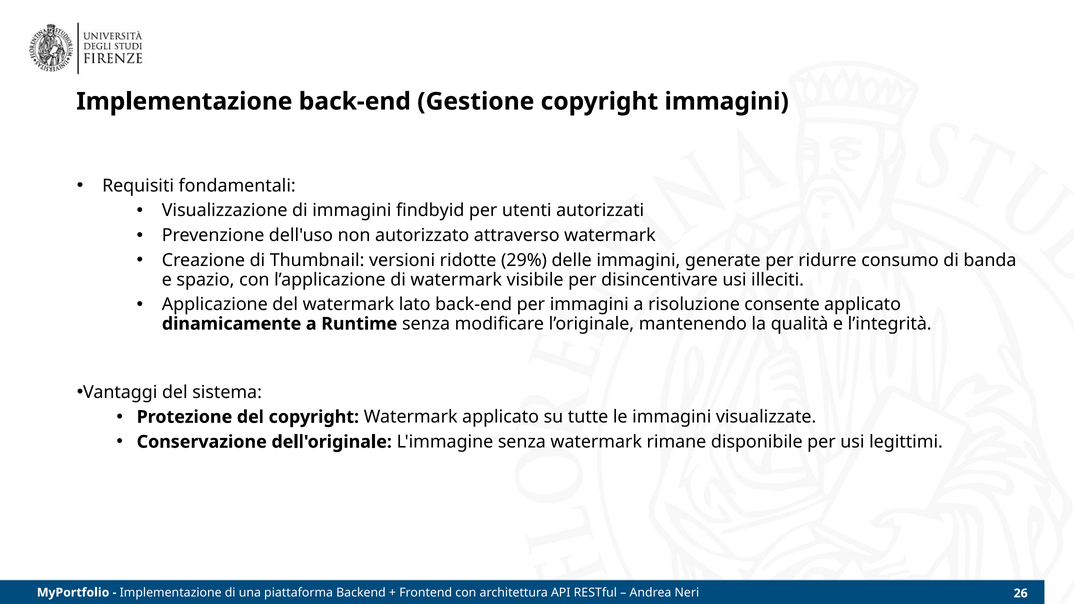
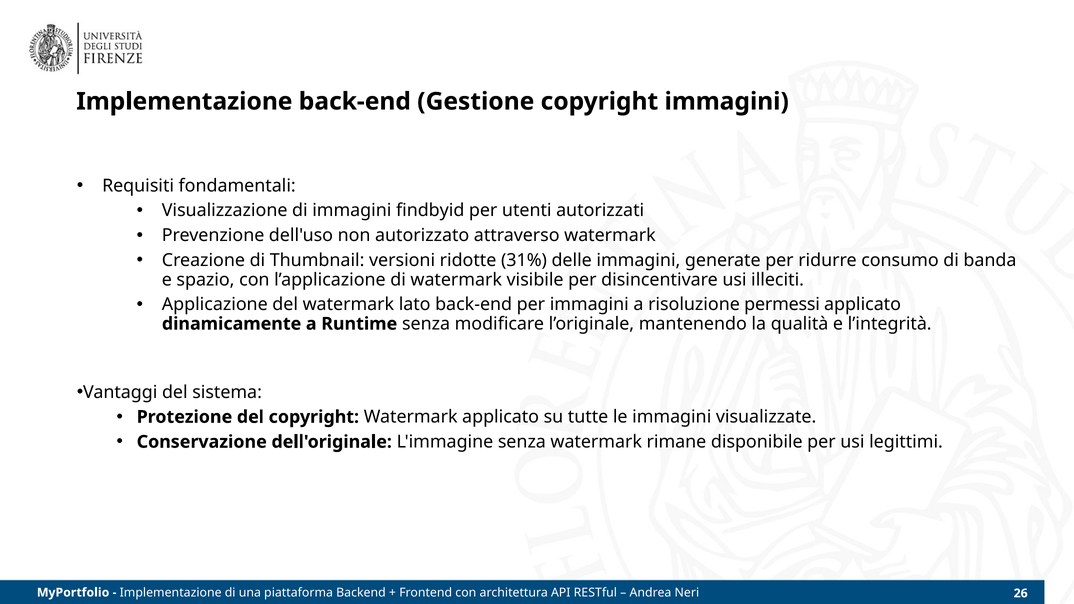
29%: 29% -> 31%
consente: consente -> permessi
